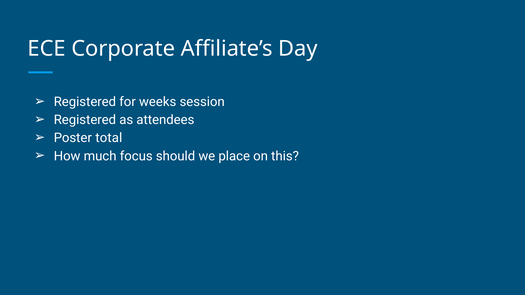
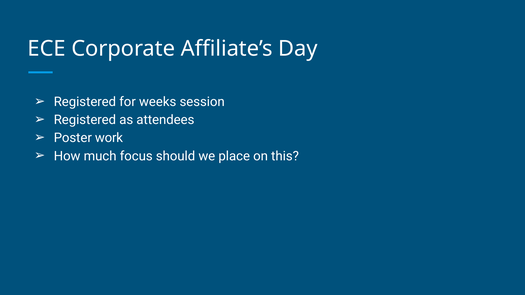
total: total -> work
